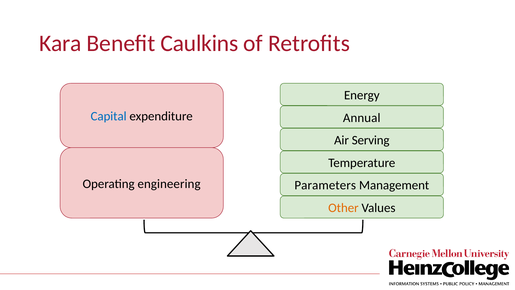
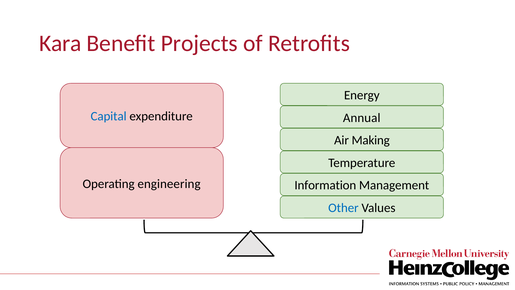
Caulkins: Caulkins -> Projects
Serving: Serving -> Making
Parameters: Parameters -> Information
Other colour: orange -> blue
